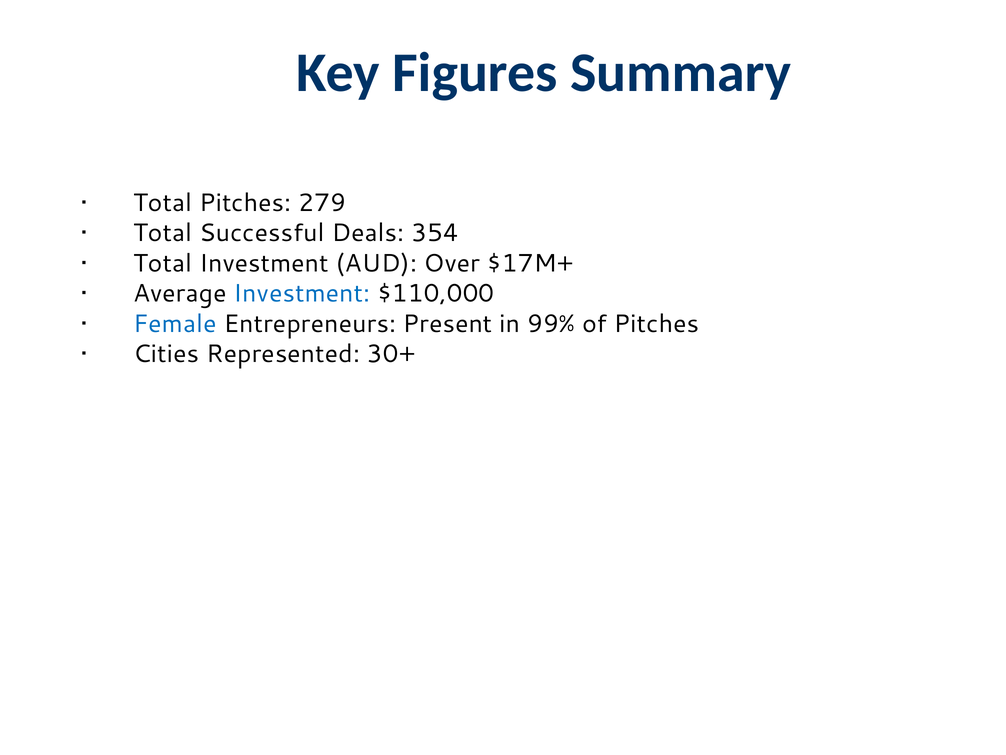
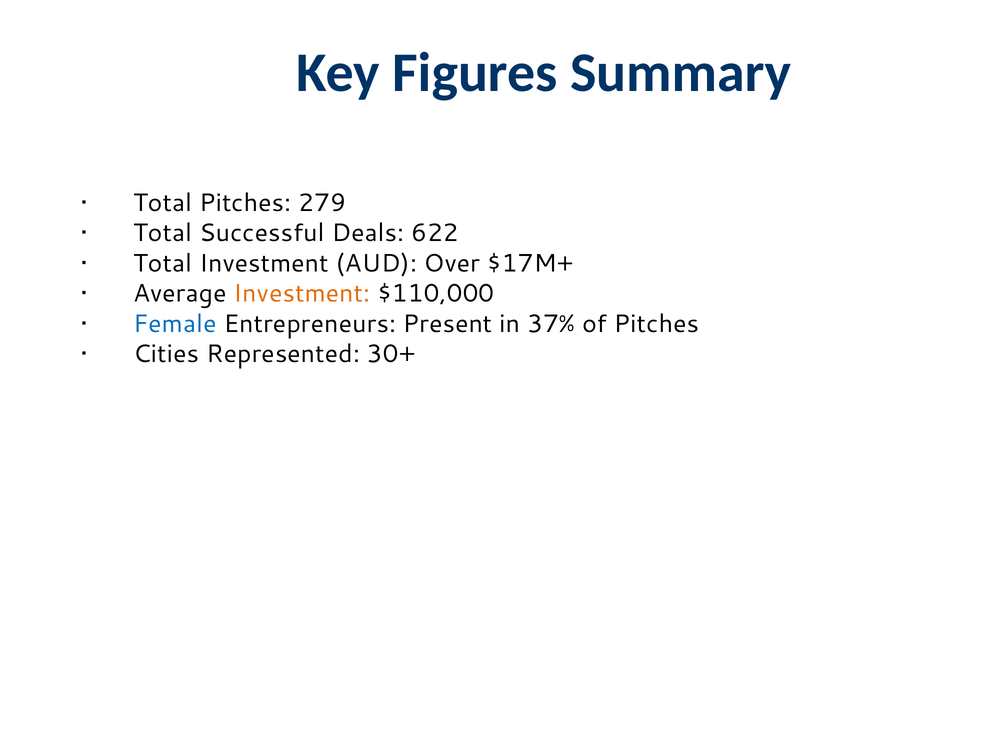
354: 354 -> 622
Investment at (302, 293) colour: blue -> orange
99%: 99% -> 37%
